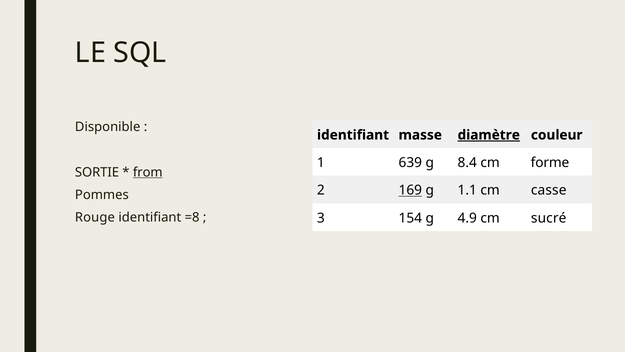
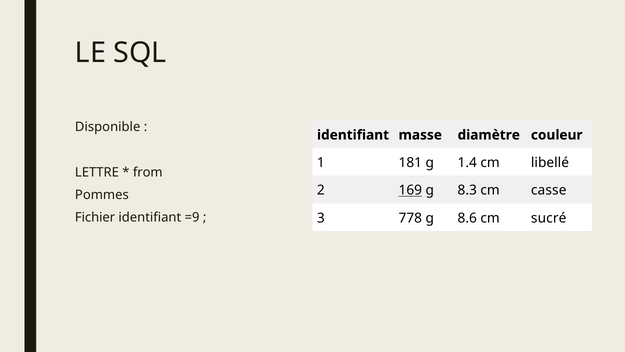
diamètre underline: present -> none
639: 639 -> 181
8.4: 8.4 -> 1.4
forme: forme -> libellé
SORTIE: SORTIE -> LETTRE
from underline: present -> none
1.1: 1.1 -> 8.3
Rouge: Rouge -> Fichier
=8: =8 -> =9
154: 154 -> 778
4.9: 4.9 -> 8.6
